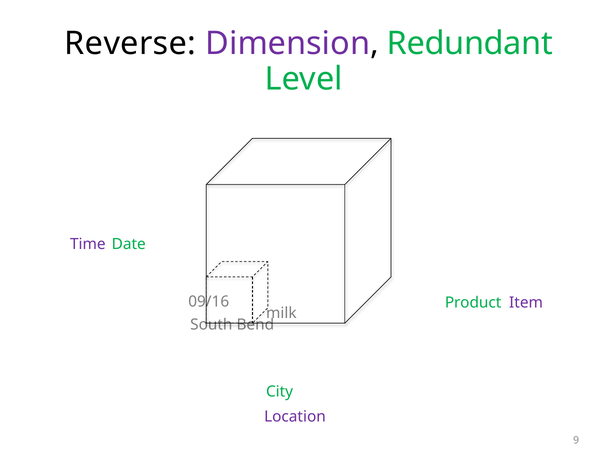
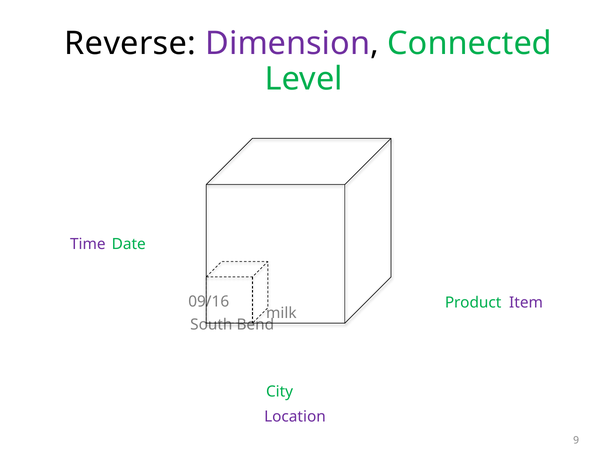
Redundant: Redundant -> Connected
